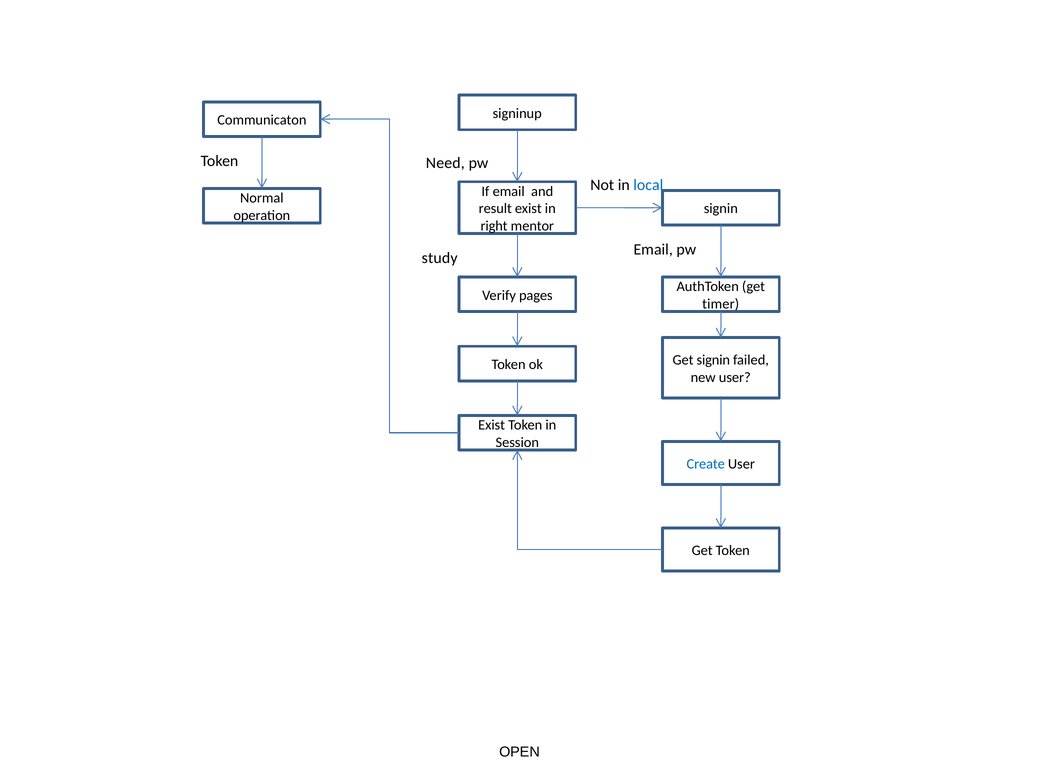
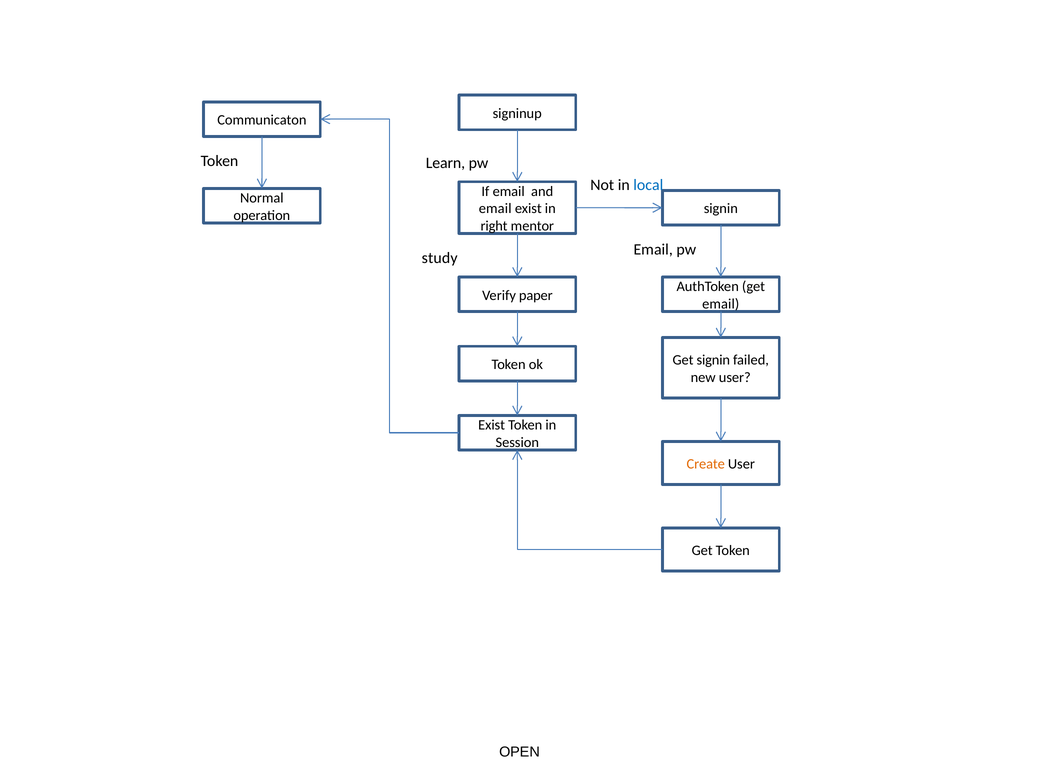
Need: Need -> Learn
result at (495, 209): result -> email
pages: pages -> paper
timer at (721, 304): timer -> email
Create colour: blue -> orange
